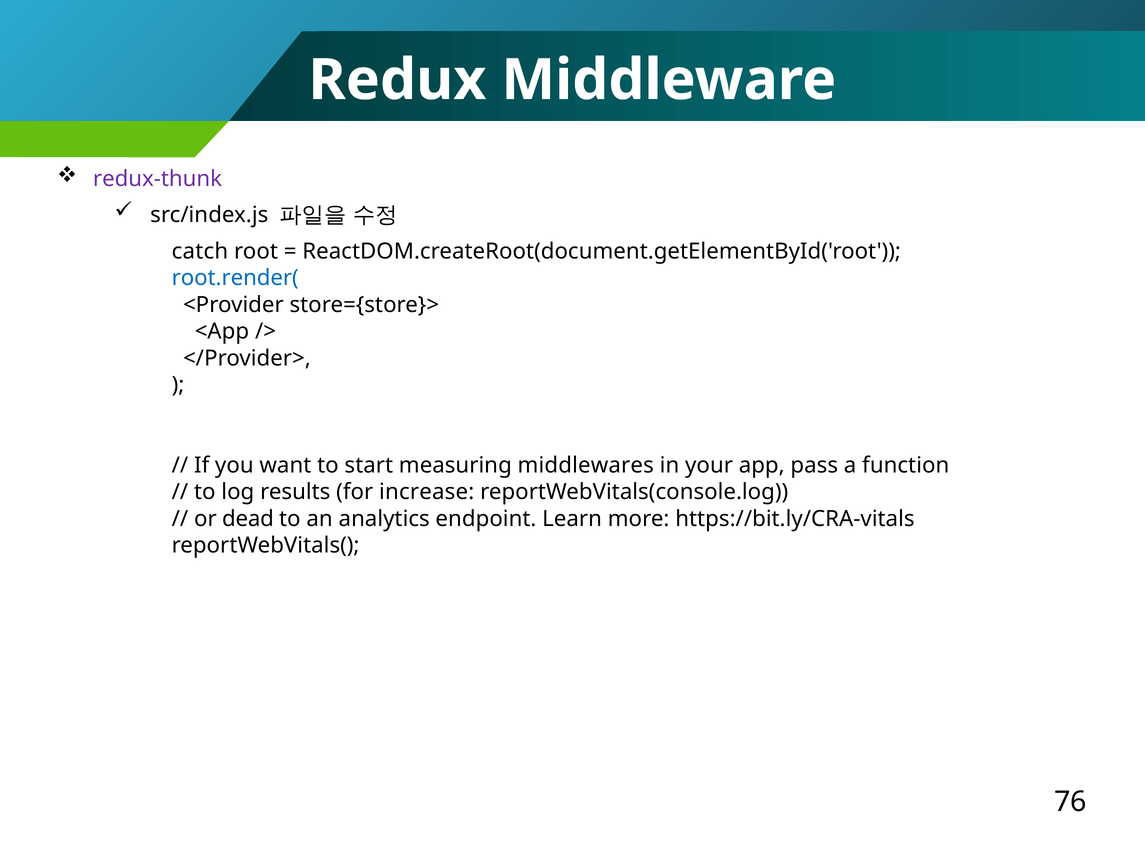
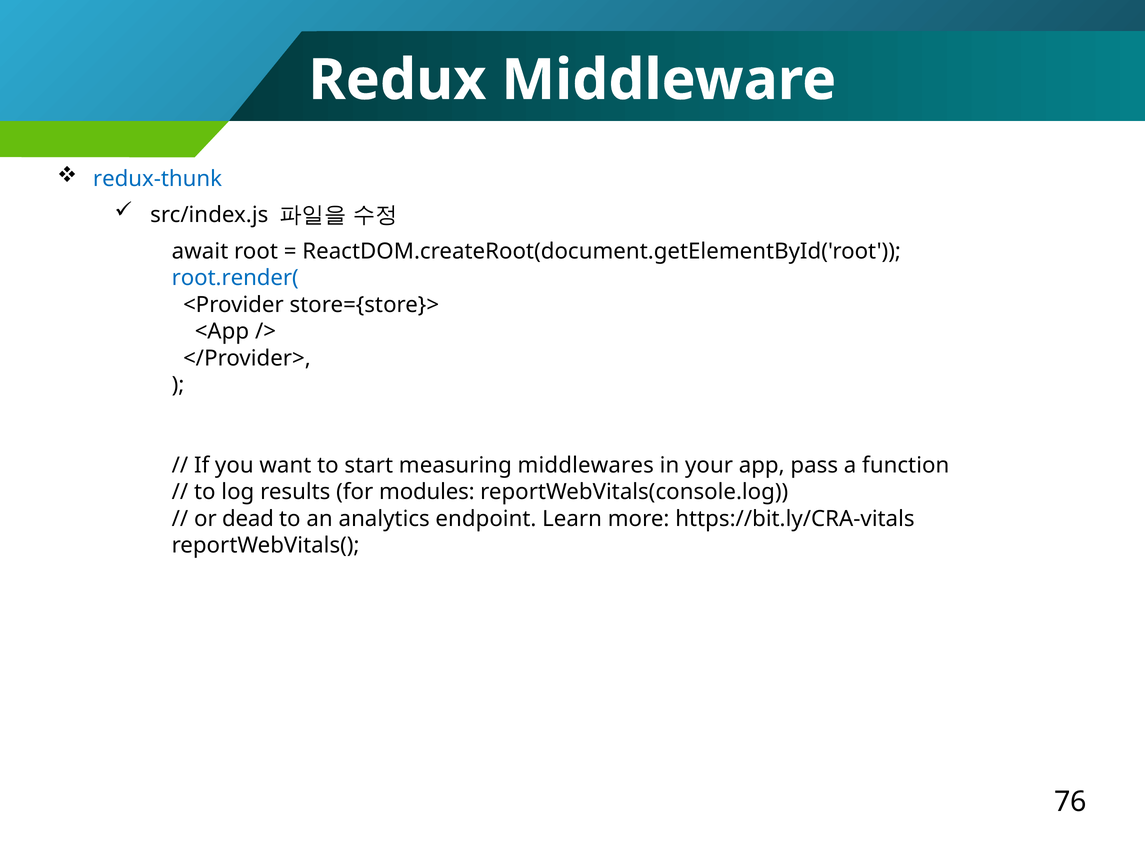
redux-thunk colour: purple -> blue
catch: catch -> await
increase: increase -> modules
